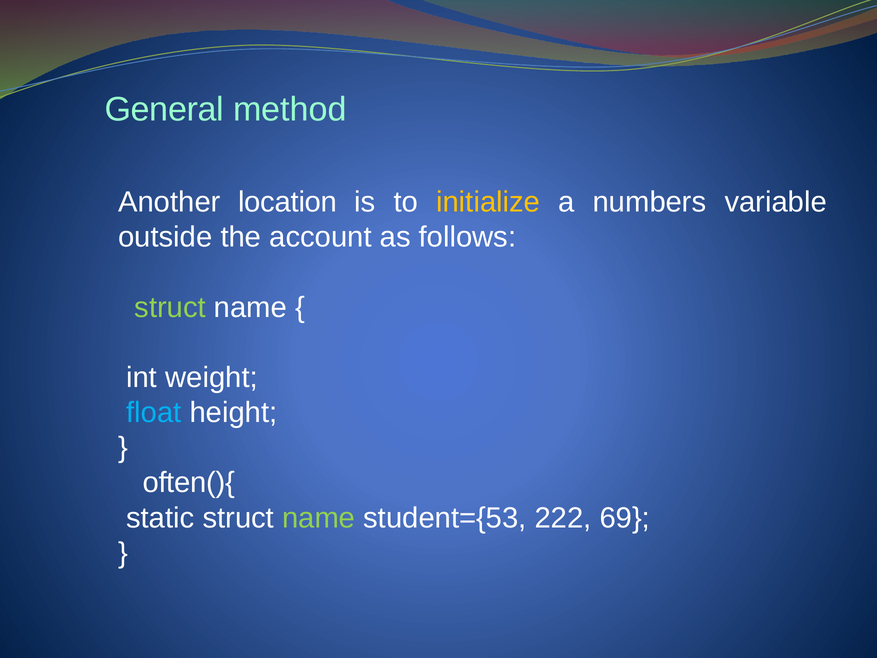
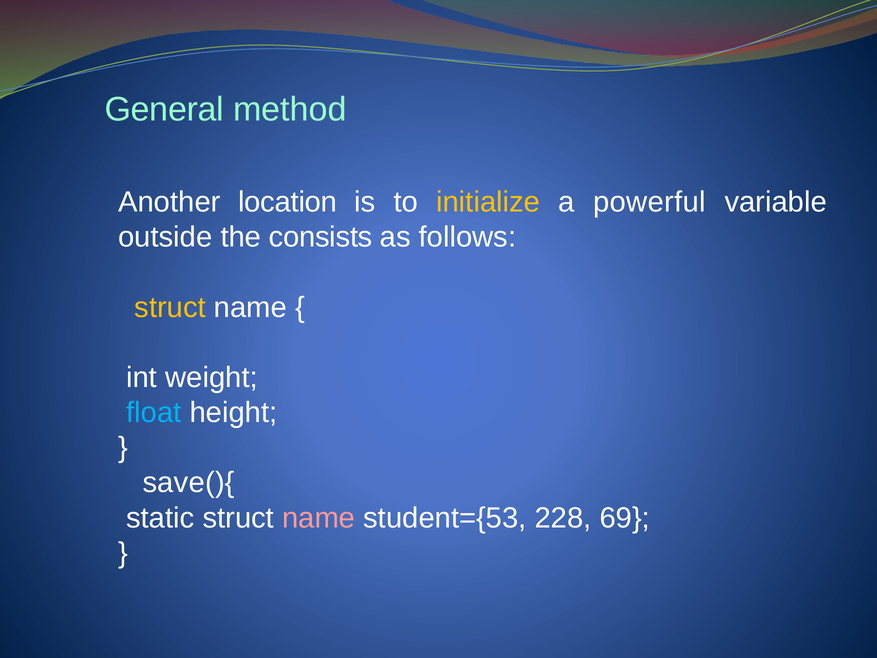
numbers: numbers -> powerful
account: account -> consists
struct at (170, 307) colour: light green -> yellow
often(){: often(){ -> save(){
name at (319, 518) colour: light green -> pink
222: 222 -> 228
